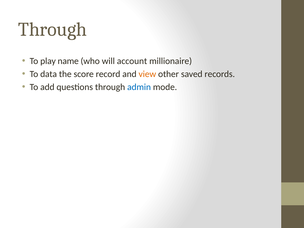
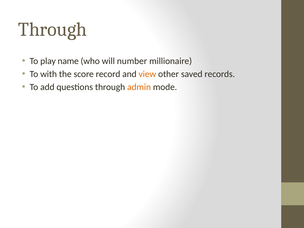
account: account -> number
data: data -> with
admin colour: blue -> orange
